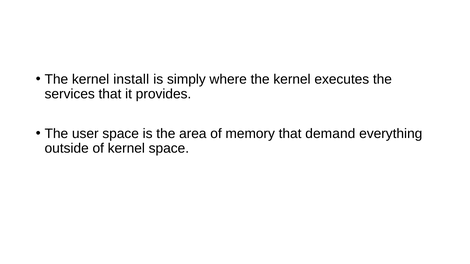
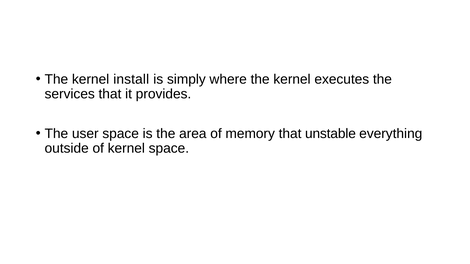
demand: demand -> unstable
